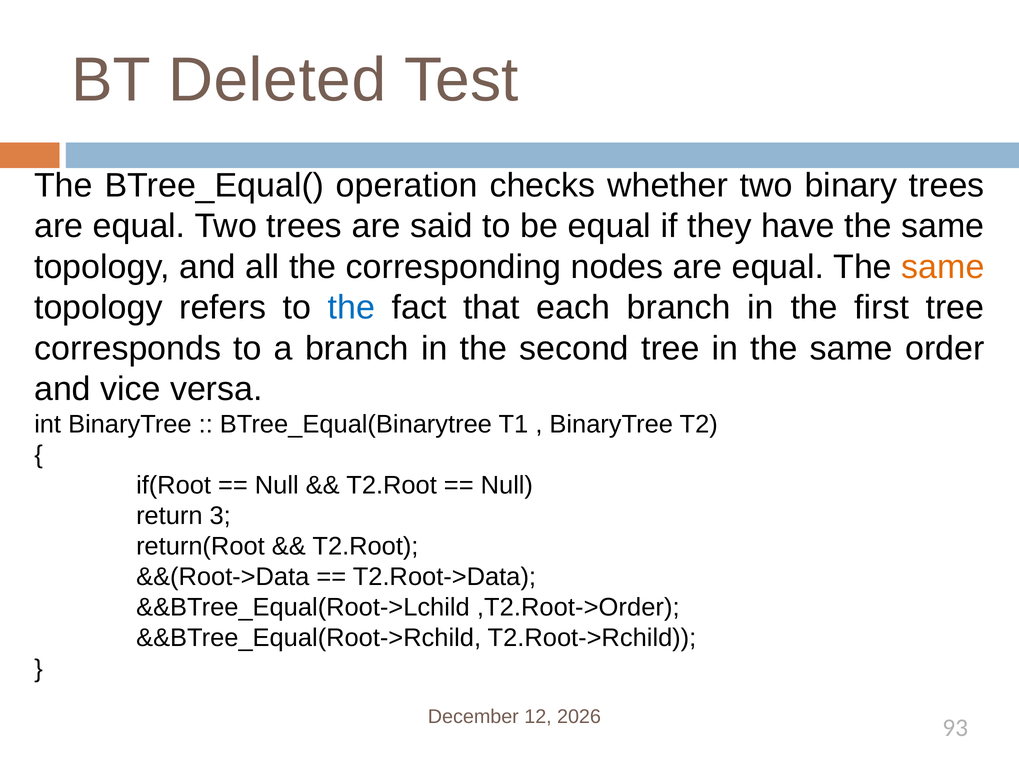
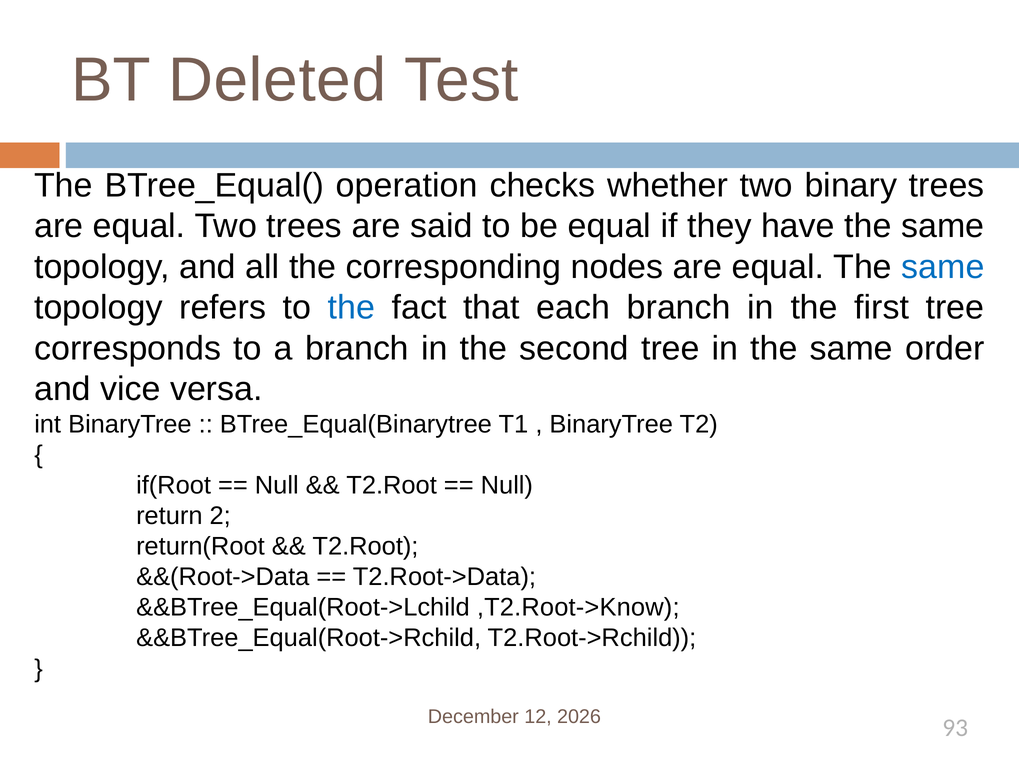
same at (943, 267) colour: orange -> blue
3: 3 -> 2
,T2.Root->Order: ,T2.Root->Order -> ,T2.Root->Know
